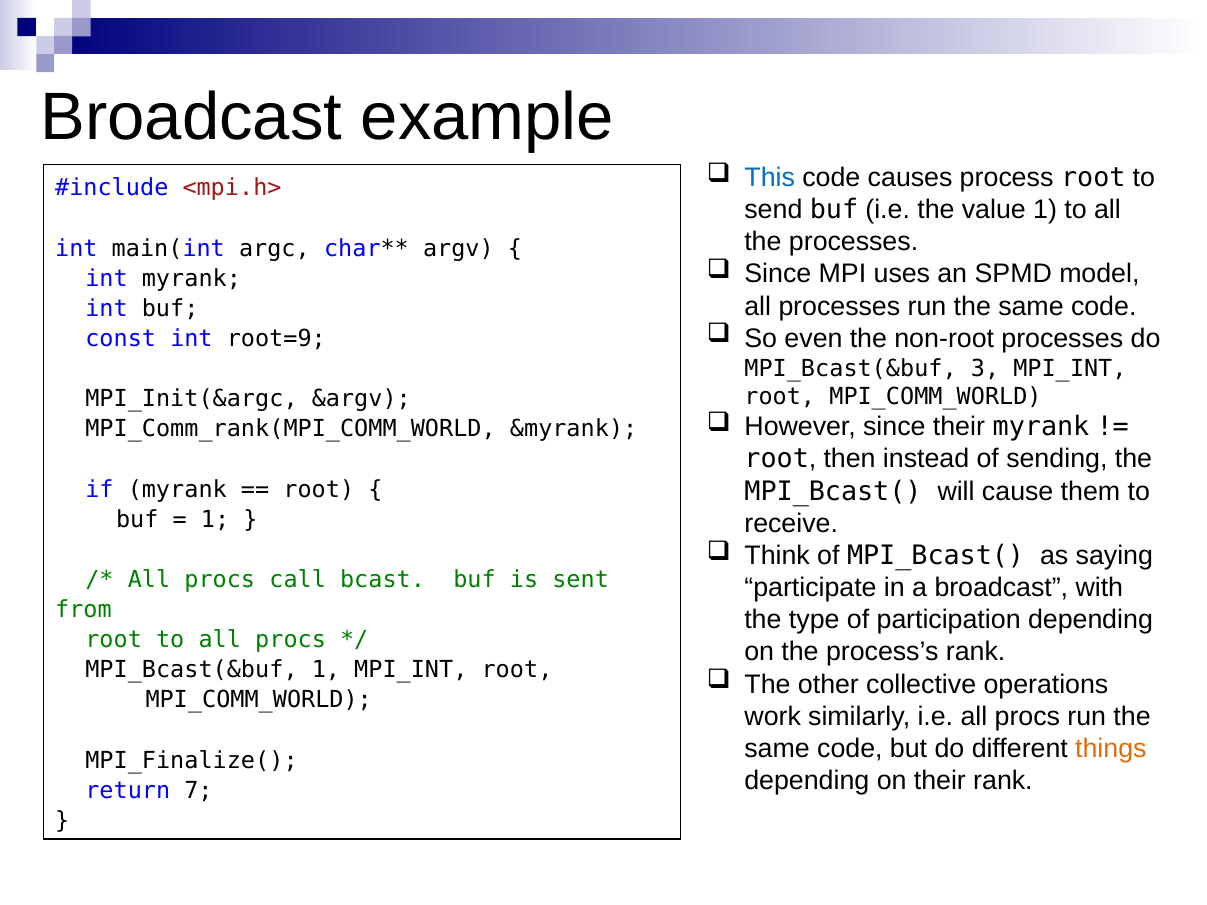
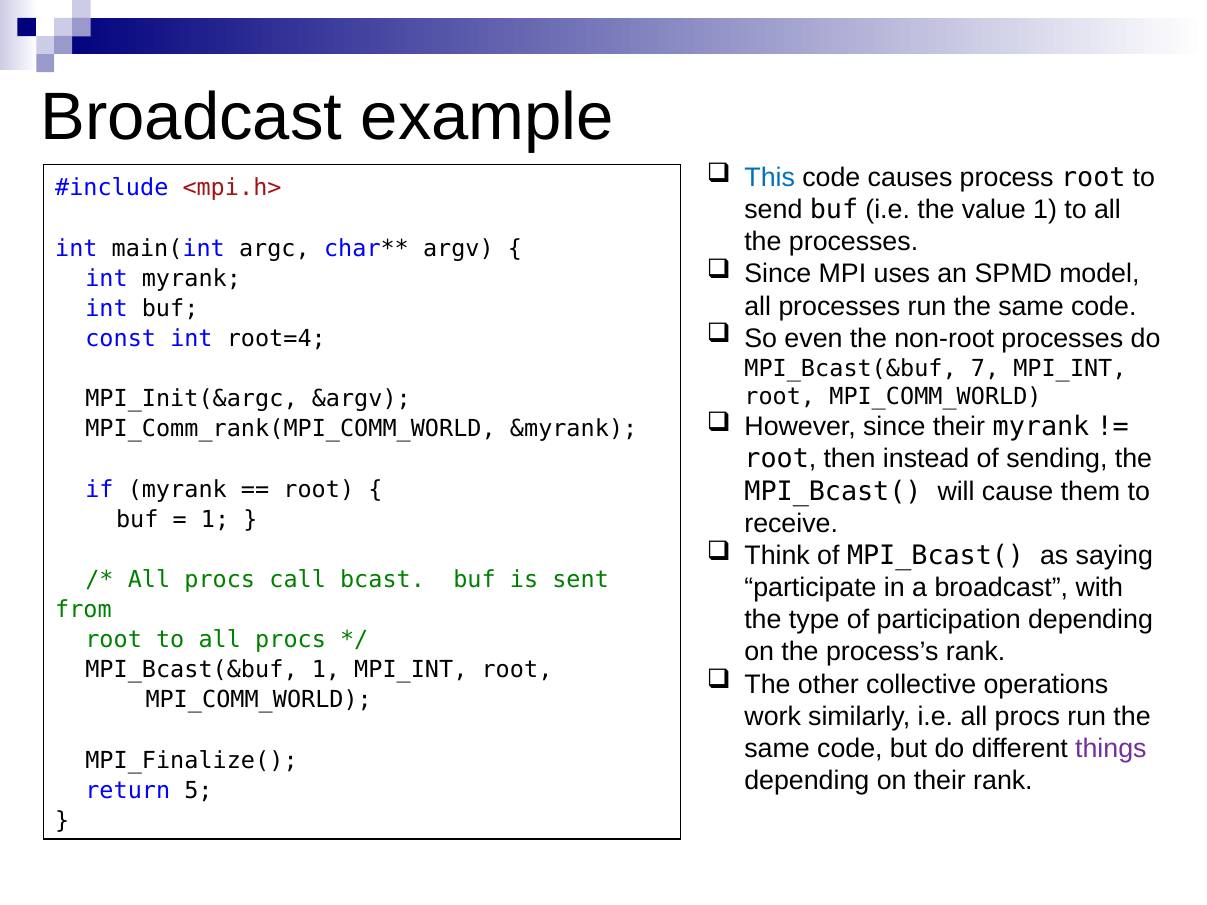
root=9: root=9 -> root=4
3: 3 -> 7
things colour: orange -> purple
7: 7 -> 5
